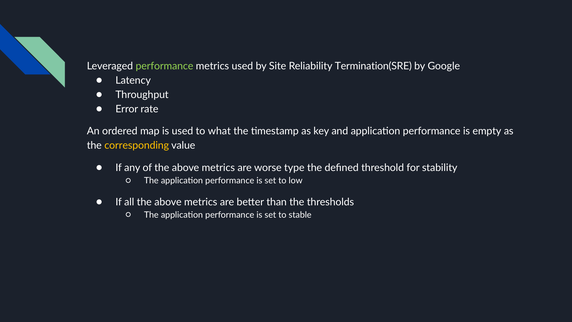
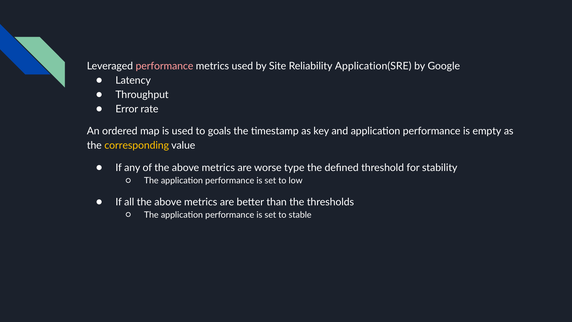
performance at (164, 66) colour: light green -> pink
Termination(SRE: Termination(SRE -> Application(SRE
what: what -> goals
